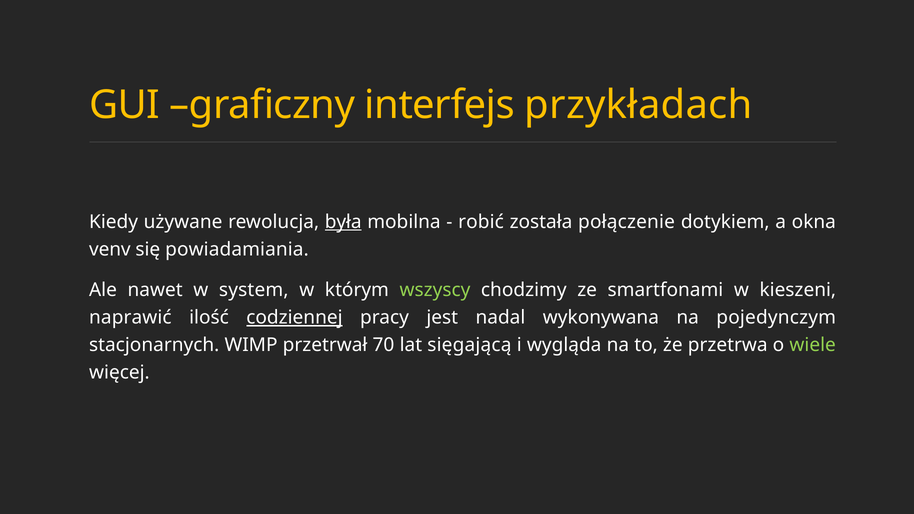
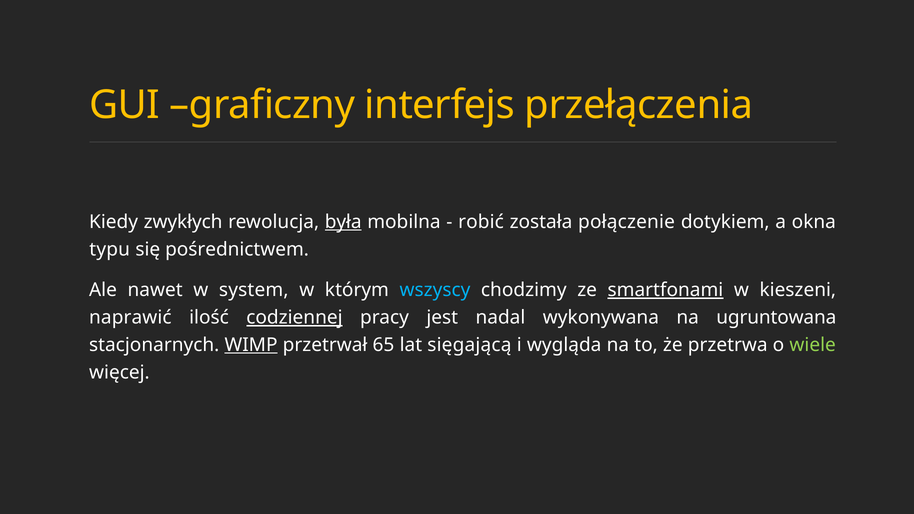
przykładach: przykładach -> przełączenia
używane: używane -> zwykłych
venv: venv -> typu
powiadamiania: powiadamiania -> pośrednictwem
wszyscy colour: light green -> light blue
smartfonami underline: none -> present
pojedynczym: pojedynczym -> ugruntowana
WIMP underline: none -> present
70: 70 -> 65
